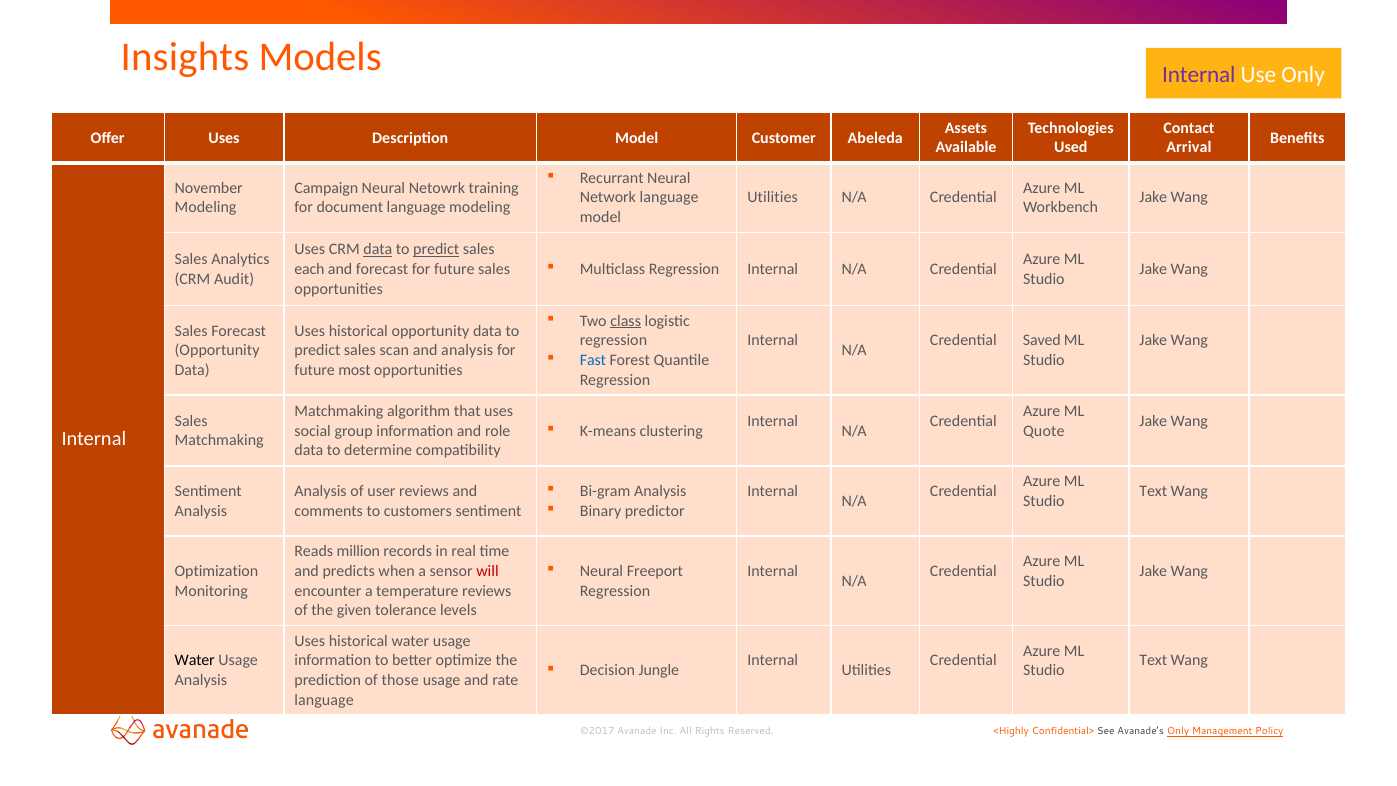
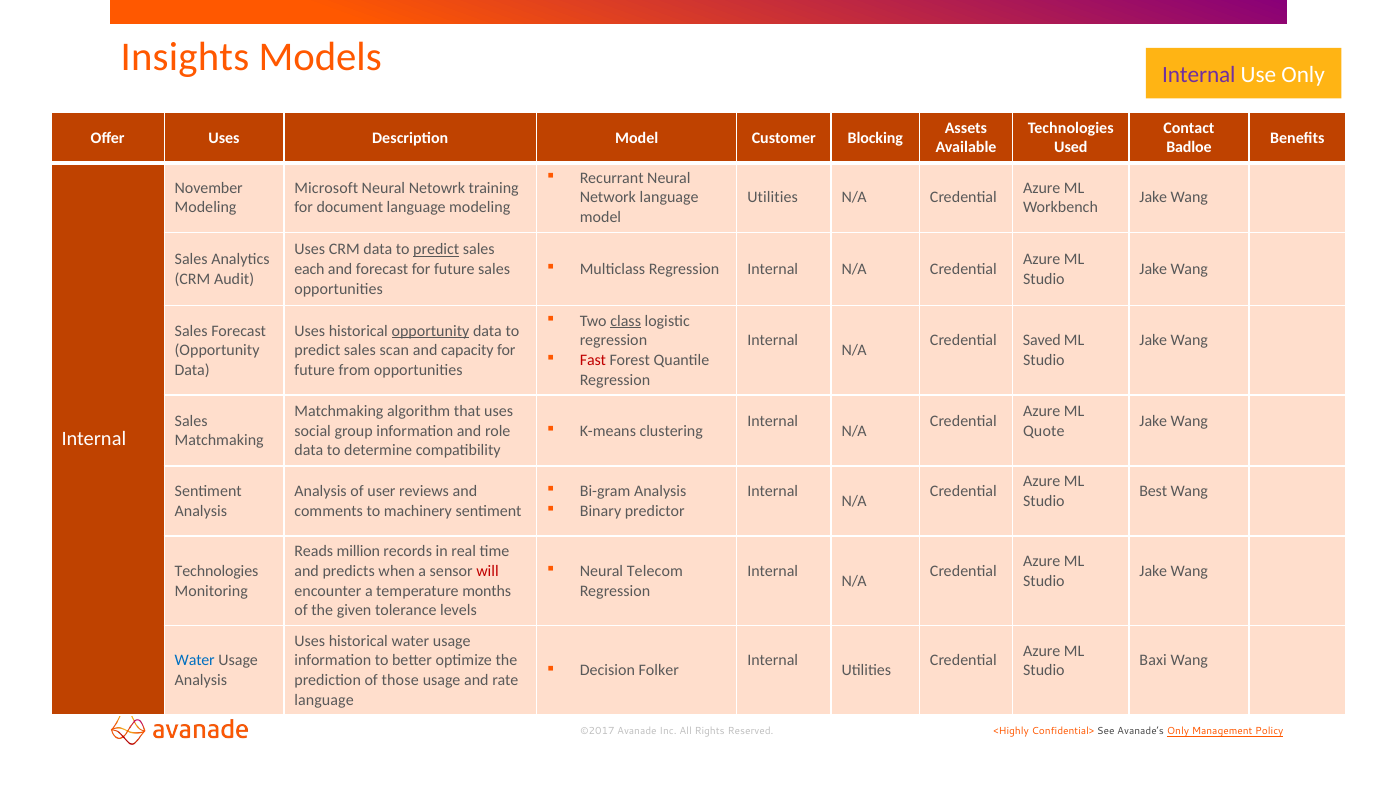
Abeleda: Abeleda -> Blocking
Arrival: Arrival -> Badloe
Campaign: Campaign -> Microsoft
data at (378, 249) underline: present -> none
opportunity at (430, 331) underline: none -> present
and analysis: analysis -> capacity
Fast colour: blue -> red
most: most -> from
Text at (1153, 491): Text -> Best
customers: customers -> machinery
Freeport: Freeport -> Telecom
Optimization at (216, 571): Optimization -> Technologies
temperature reviews: reviews -> months
Water at (195, 660) colour: black -> blue
Text at (1153, 660): Text -> Baxi
Jungle: Jungle -> Folker
